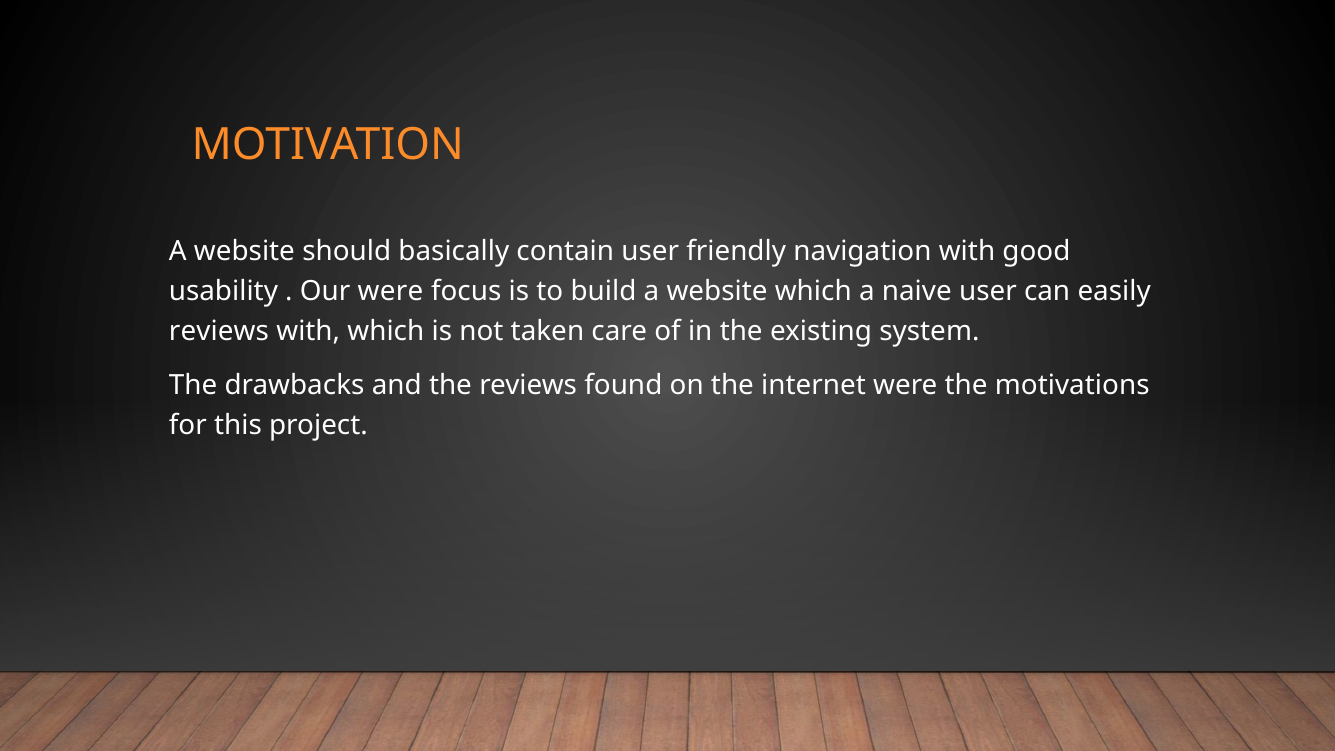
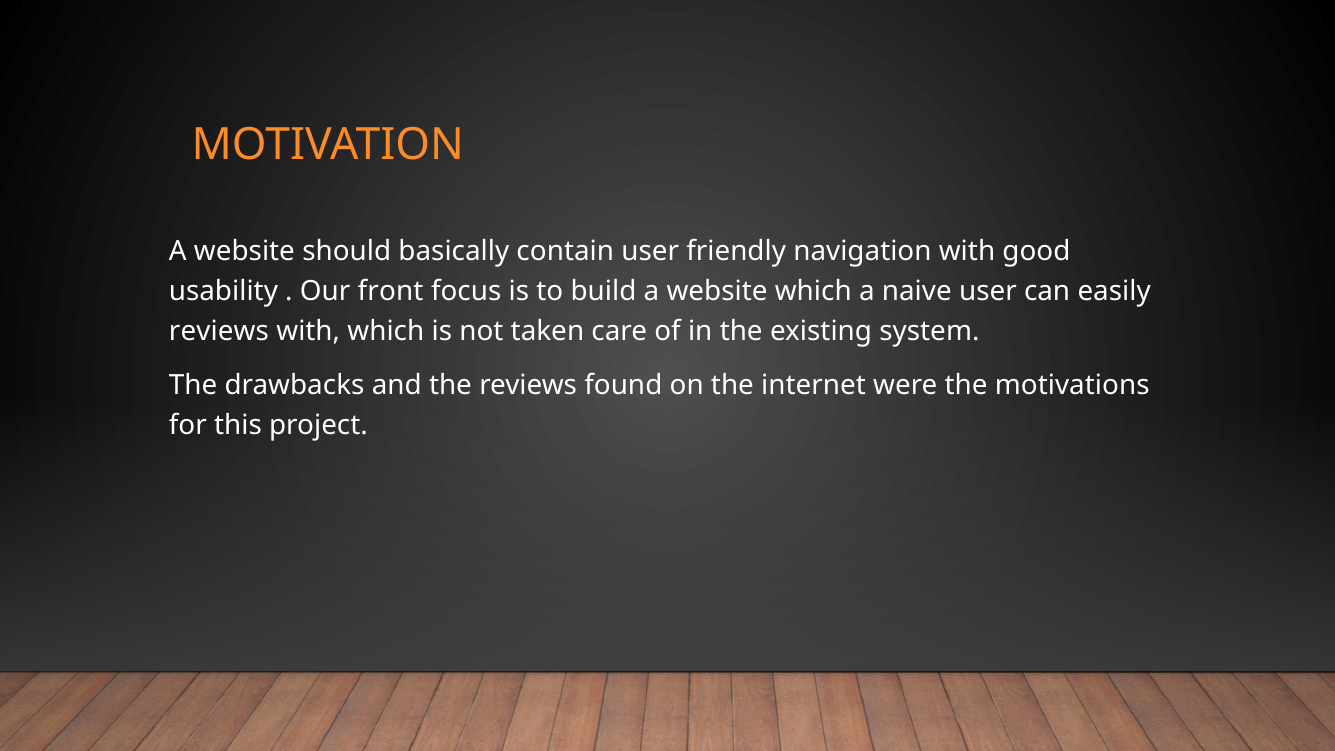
Our were: were -> front
